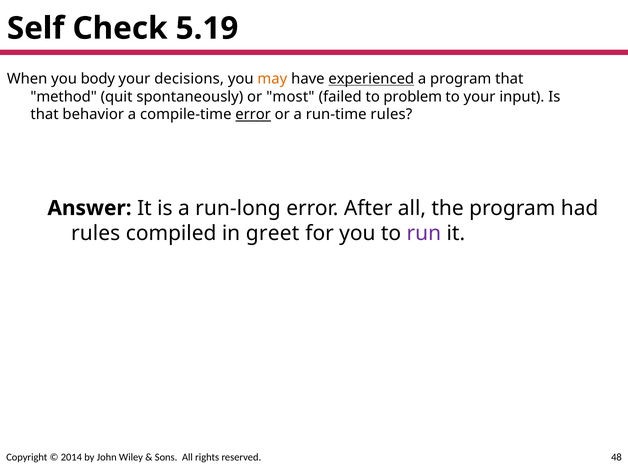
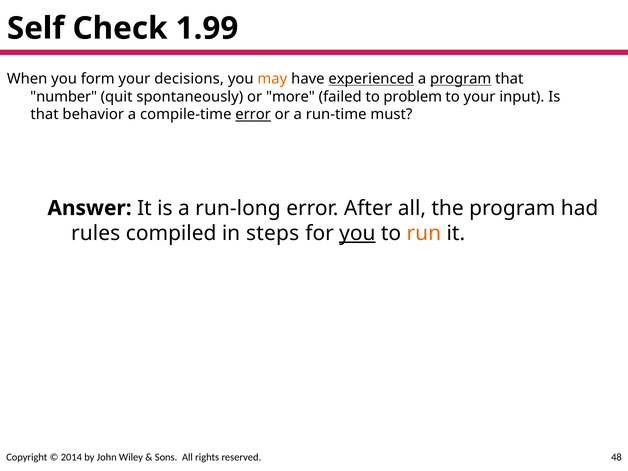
5.19: 5.19 -> 1.99
body: body -> form
program at (461, 79) underline: none -> present
method: method -> number
most: most -> more
run-time rules: rules -> must
greet: greet -> steps
you at (357, 233) underline: none -> present
run colour: purple -> orange
